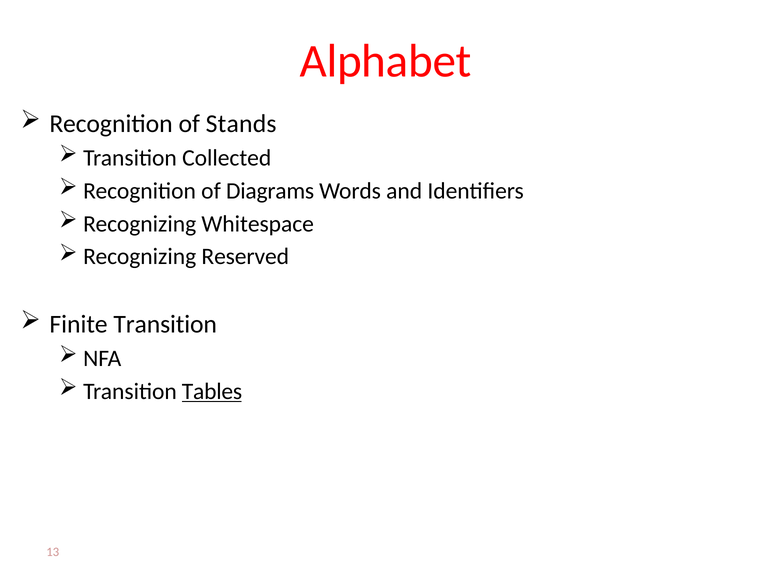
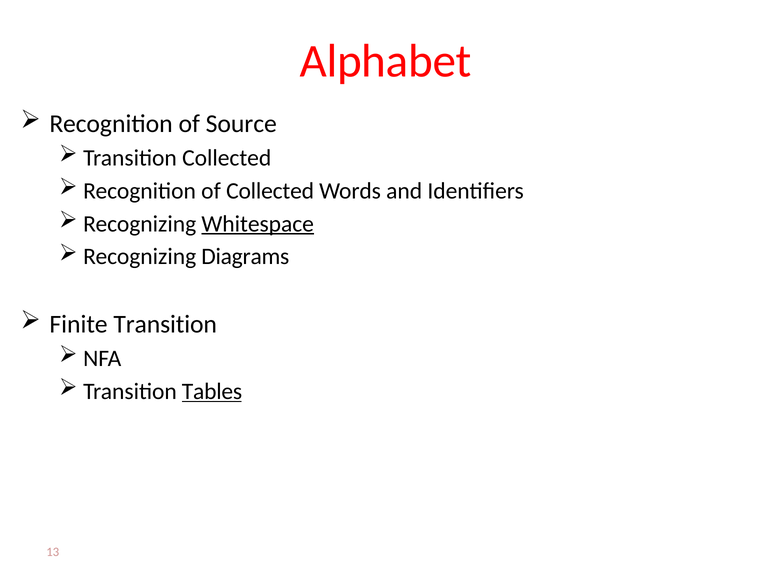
Stands: Stands -> Source
of Diagrams: Diagrams -> Collected
Whitespace underline: none -> present
Reserved: Reserved -> Diagrams
